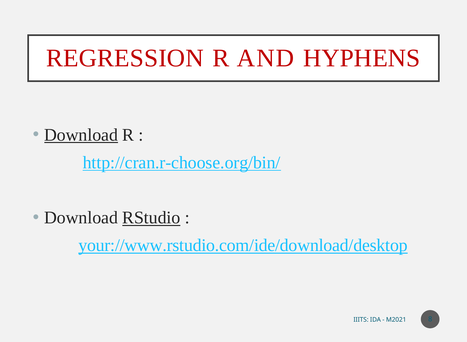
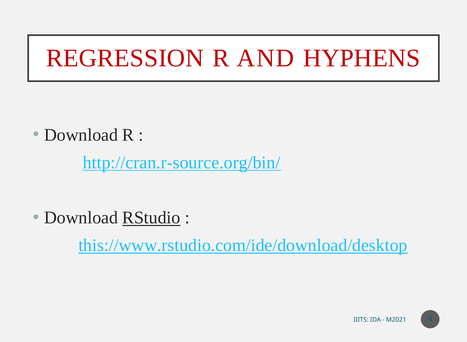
Download at (81, 135) underline: present -> none
http://cran.r-choose.org/bin/: http://cran.r-choose.org/bin/ -> http://cran.r-source.org/bin/
your://www.rstudio.com/ide/download/desktop: your://www.rstudio.com/ide/download/desktop -> this://www.rstudio.com/ide/download/desktop
